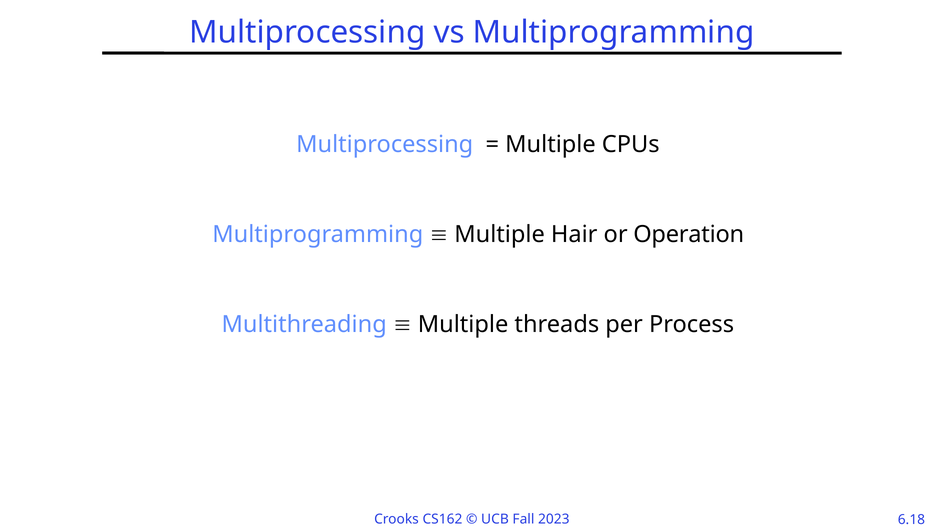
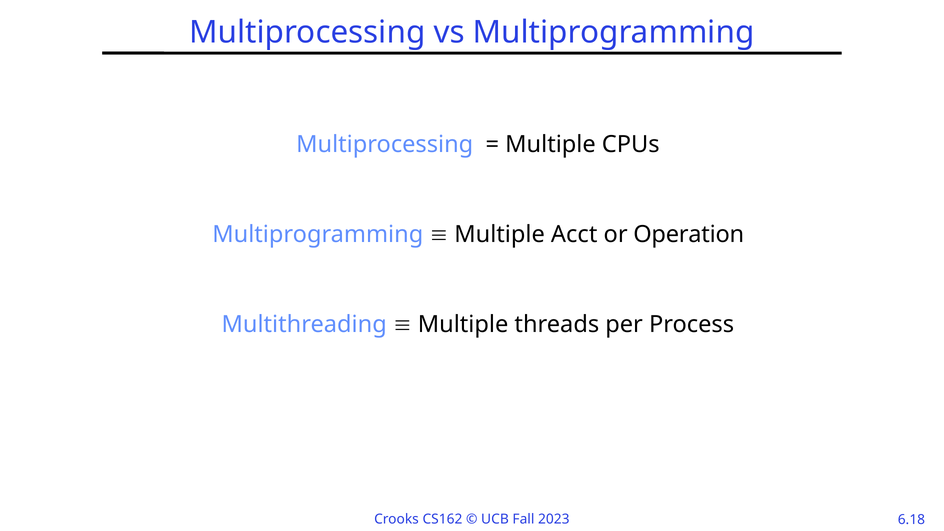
Hair: Hair -> Acct
